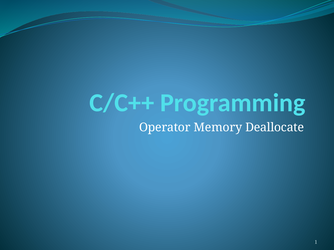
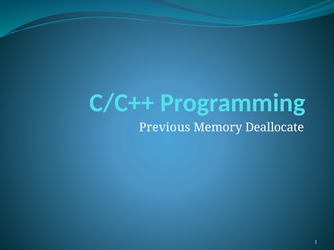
Operator: Operator -> Previous
